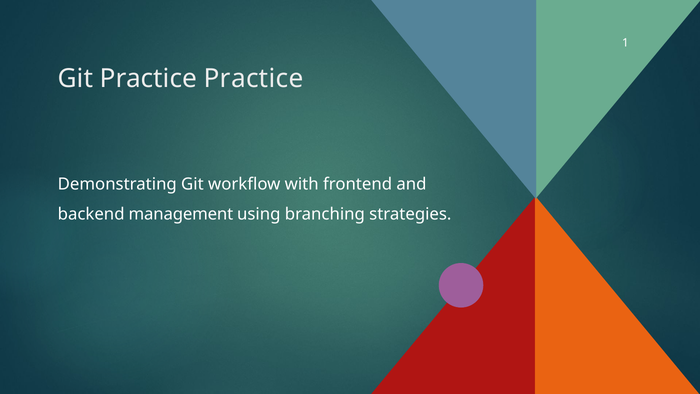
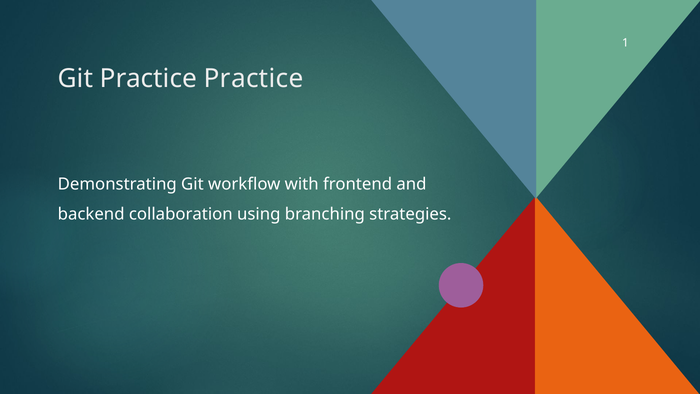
management: management -> collaboration
